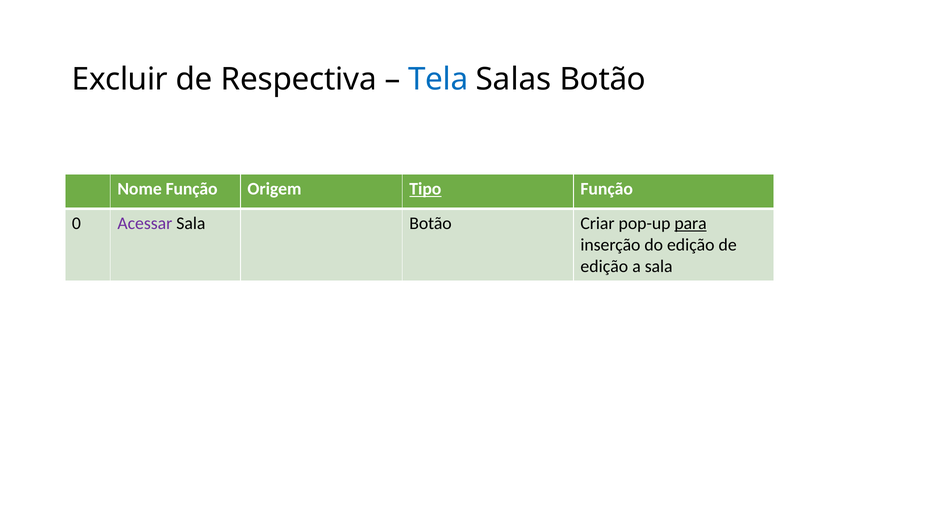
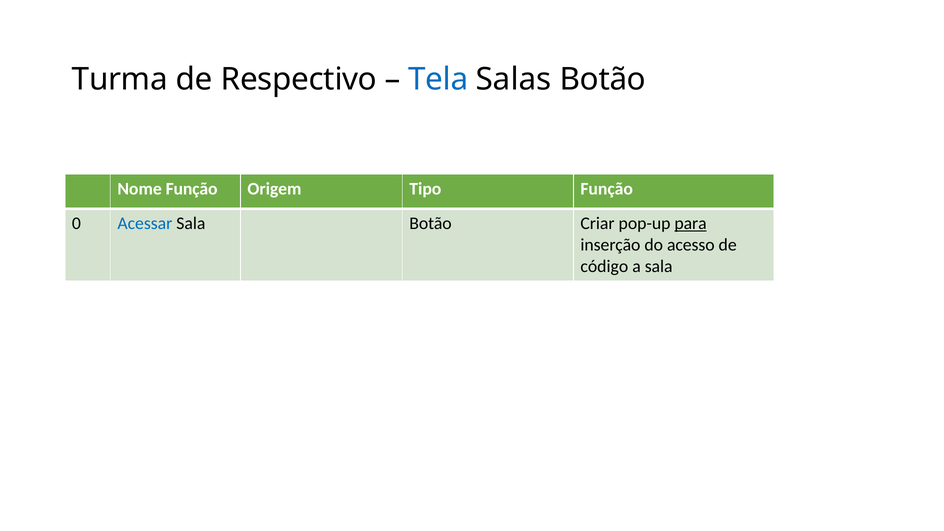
Excluir: Excluir -> Turma
Respectiva: Respectiva -> Respectivo
Tipo underline: present -> none
Acessar colour: purple -> blue
do edição: edição -> acesso
edição at (604, 267): edição -> código
